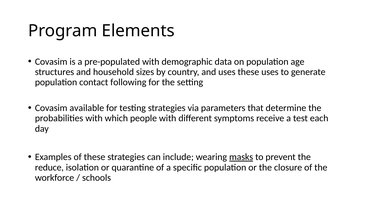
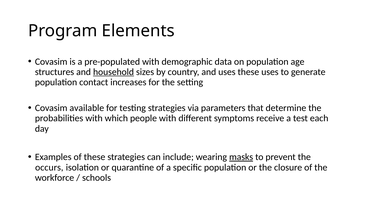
household underline: none -> present
following: following -> increases
reduce: reduce -> occurs
